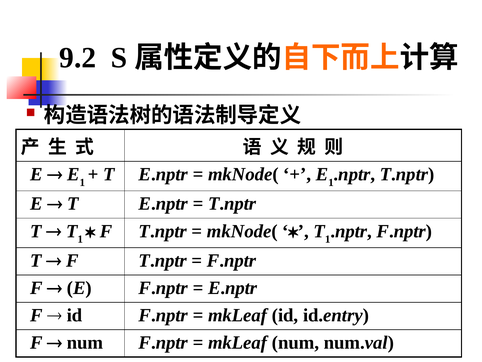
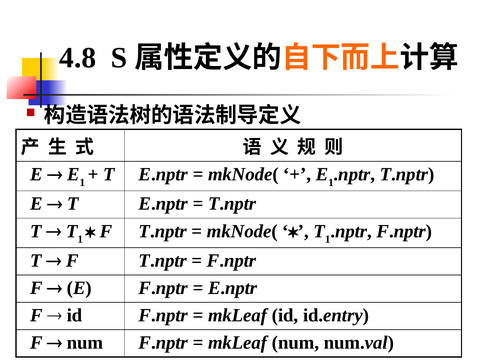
9.2: 9.2 -> 4.8
